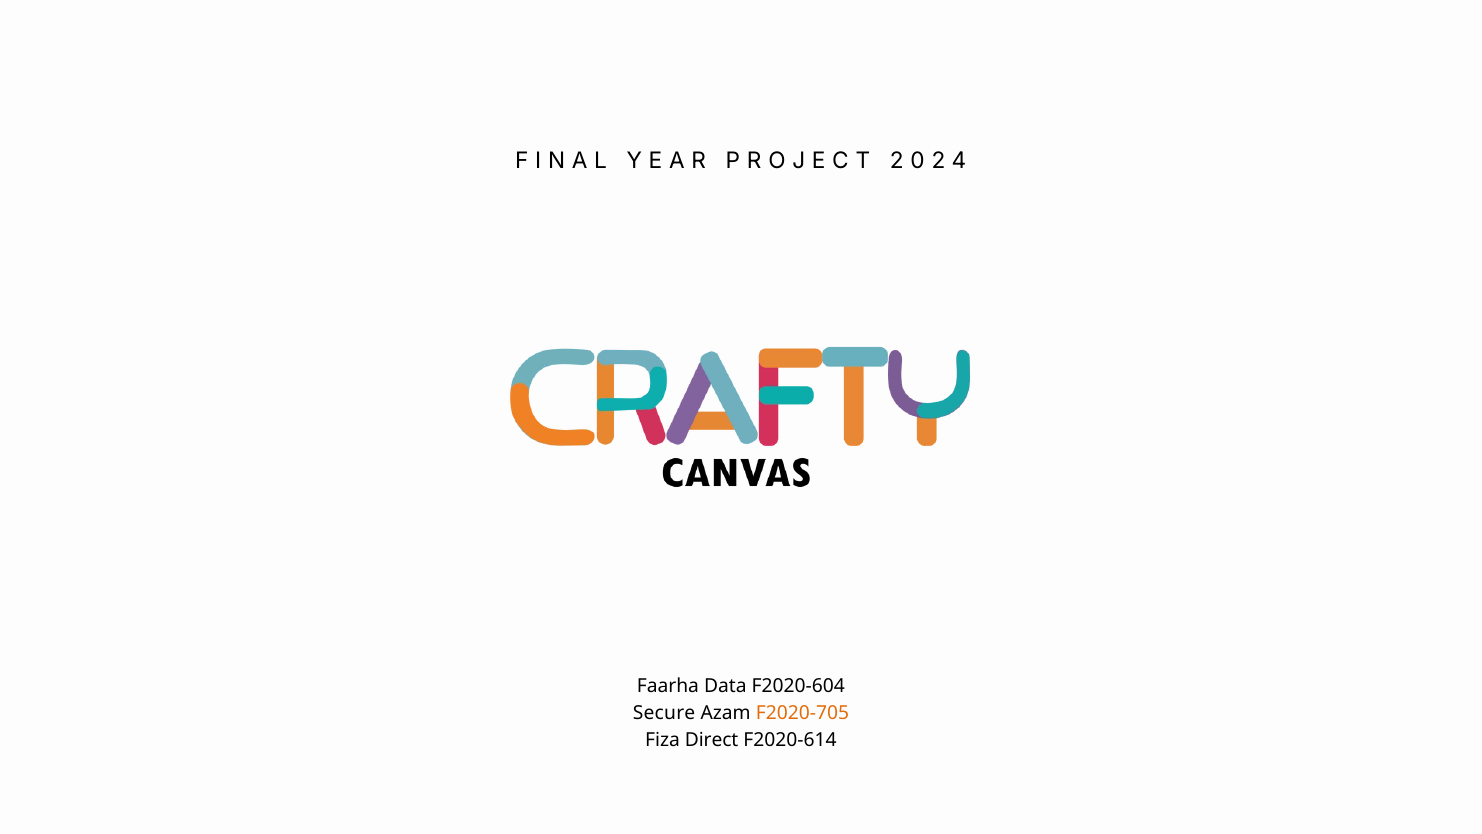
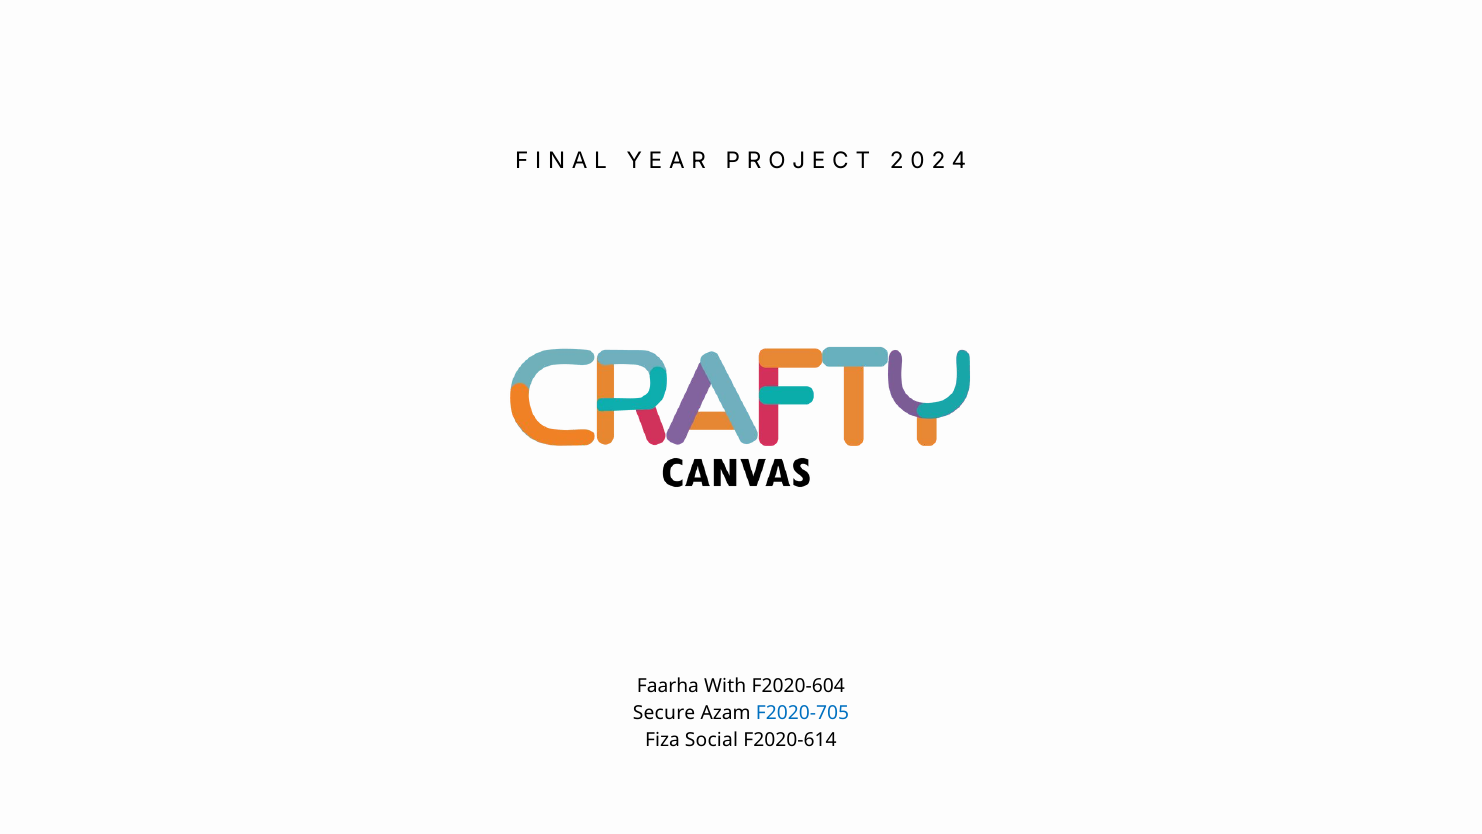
Data: Data -> With
F2020-705 colour: orange -> blue
Direct: Direct -> Social
